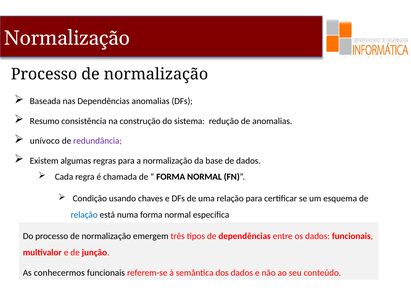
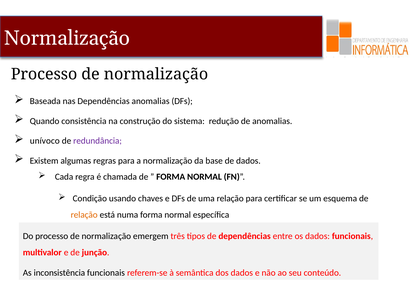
Resumo: Resumo -> Quando
relação at (84, 215) colour: blue -> orange
conhecermos: conhecermos -> inconsistência
